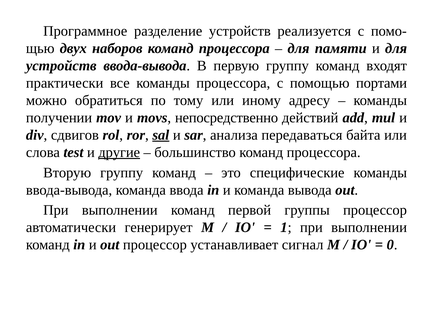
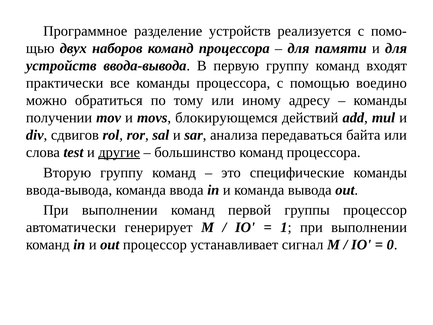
портами: портами -> воедино
непосредственно: непосредственно -> блокирующемся
sal underline: present -> none
